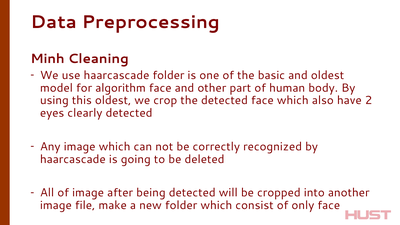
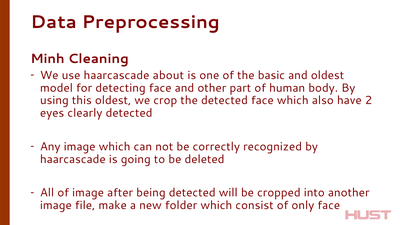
haarcascade folder: folder -> about
algorithm: algorithm -> detecting
